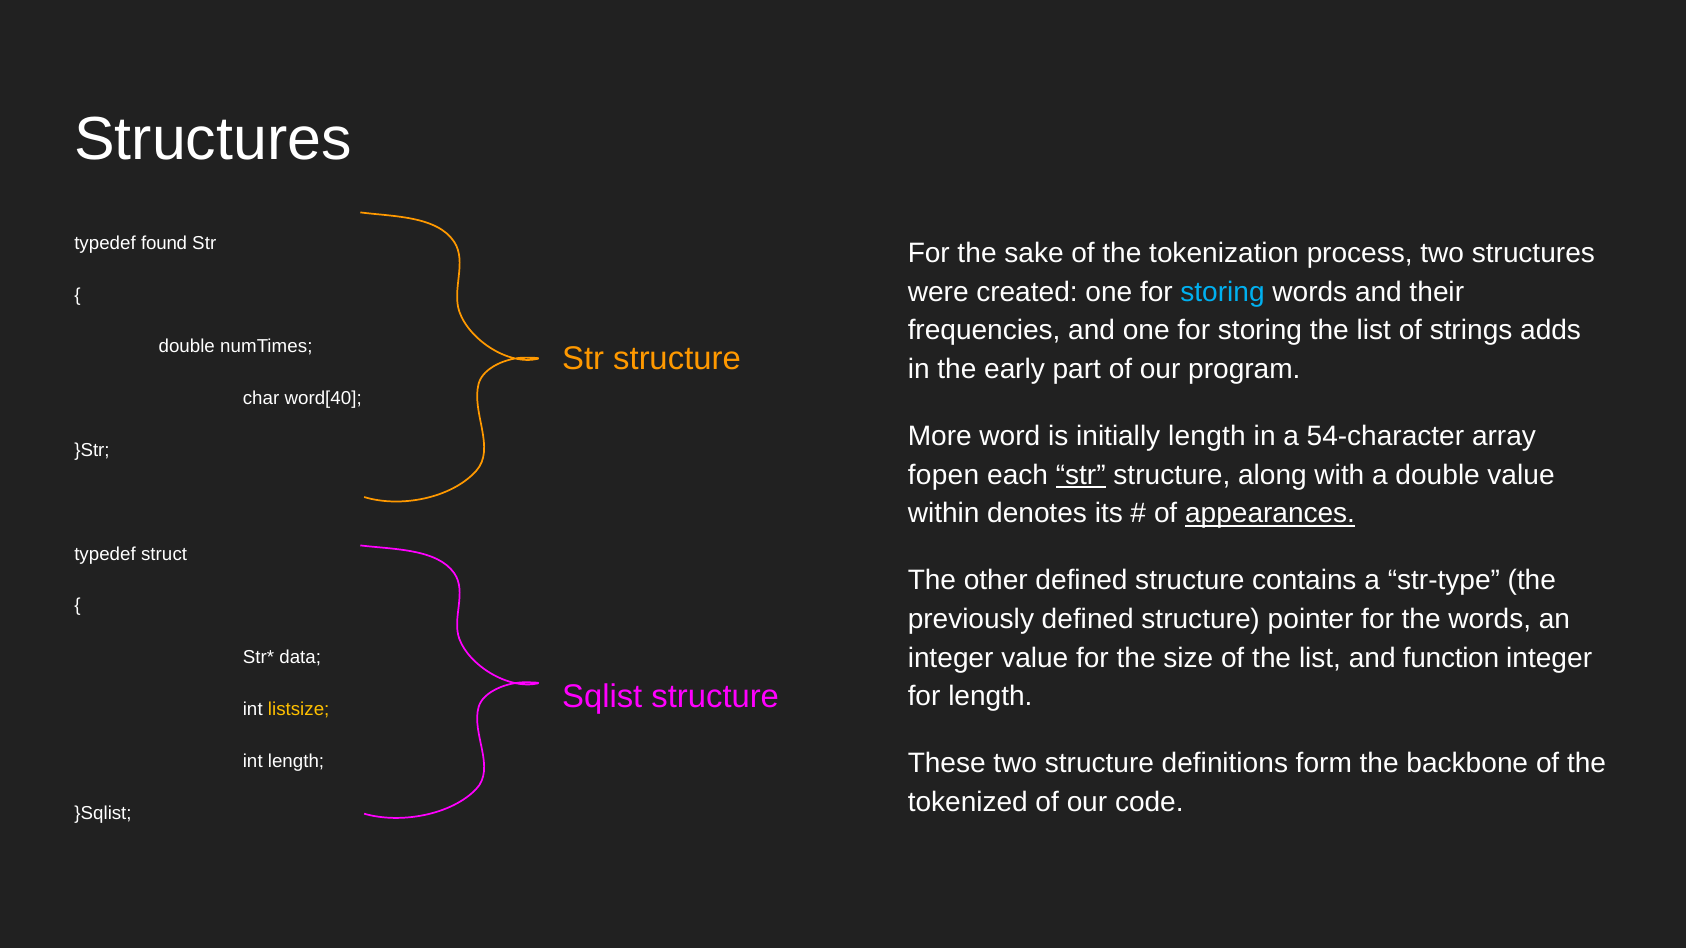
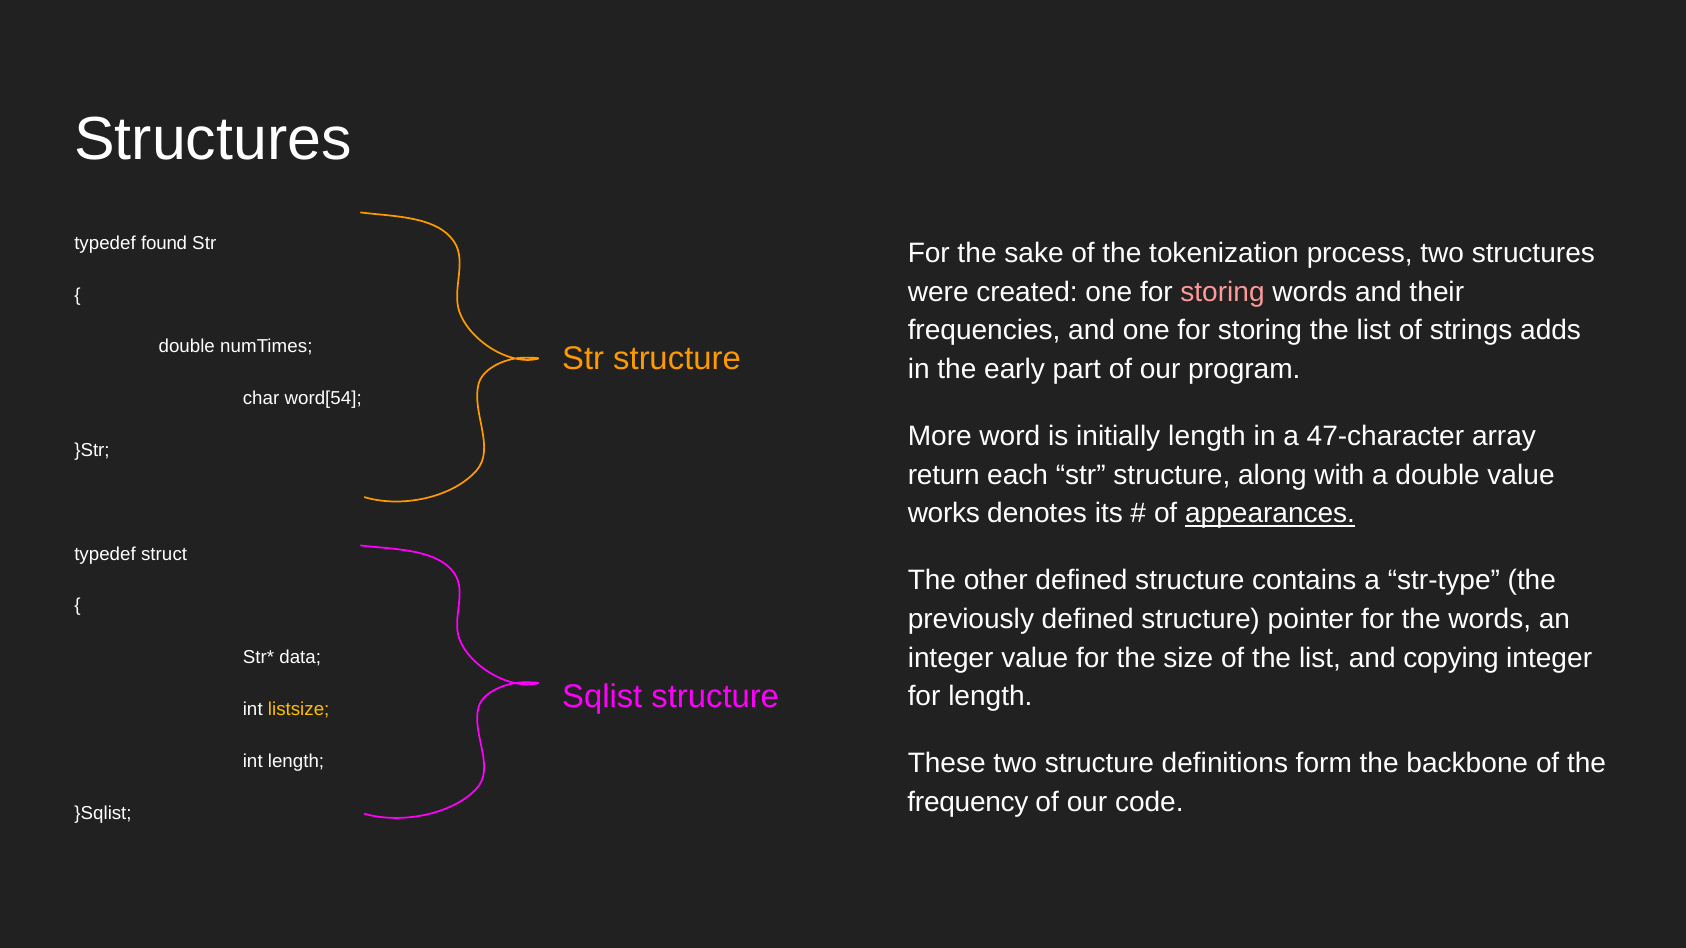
storing at (1223, 292) colour: light blue -> pink
word[40: word[40 -> word[54
54-character: 54-character -> 47-character
fopen: fopen -> return
str at (1081, 475) underline: present -> none
within: within -> works
function: function -> copying
tokenized: tokenized -> frequency
